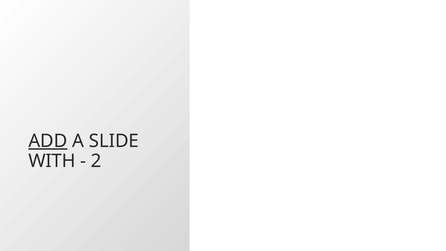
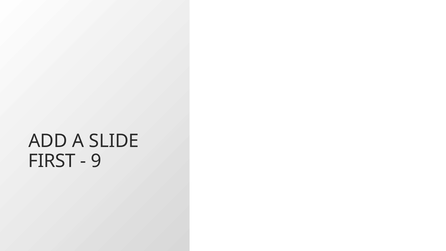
ADD underline: present -> none
WITH: WITH -> FIRST
2: 2 -> 9
